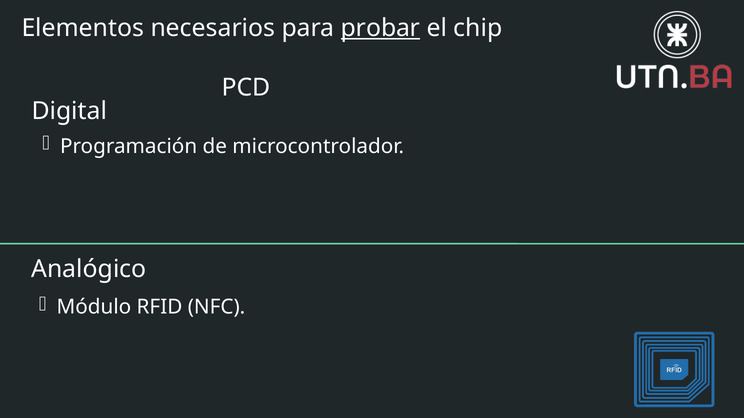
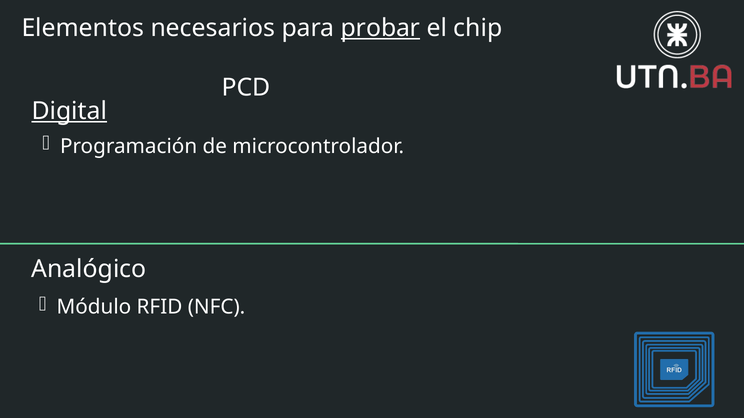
Digital underline: none -> present
